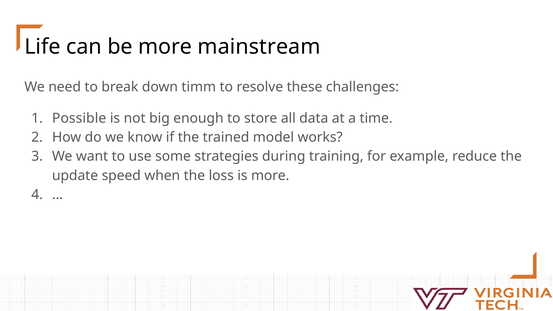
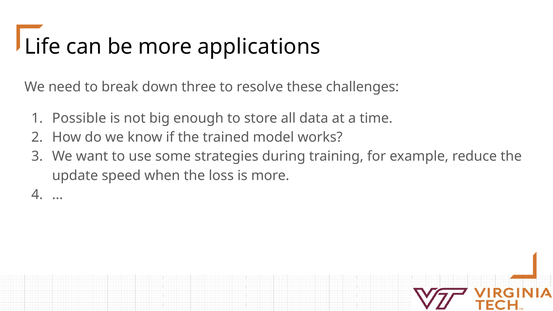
mainstream: mainstream -> applications
timm: timm -> three
